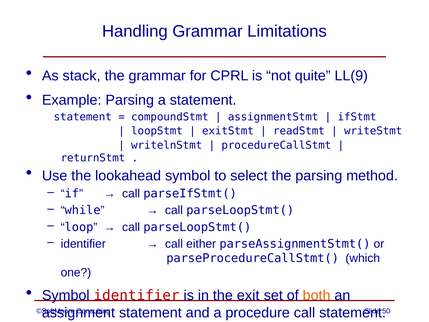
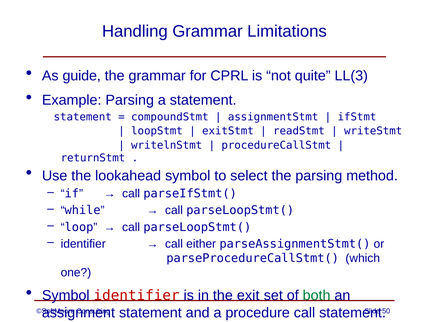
stack: stack -> guide
LL(9: LL(9 -> LL(3
both colour: orange -> green
